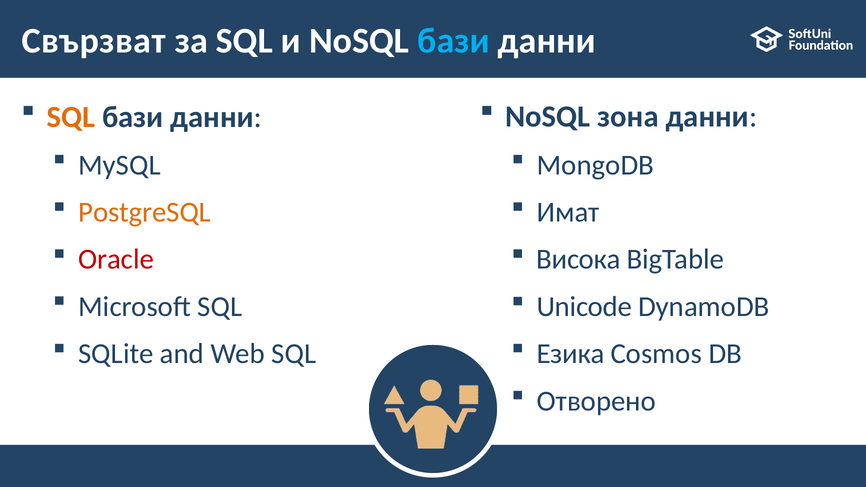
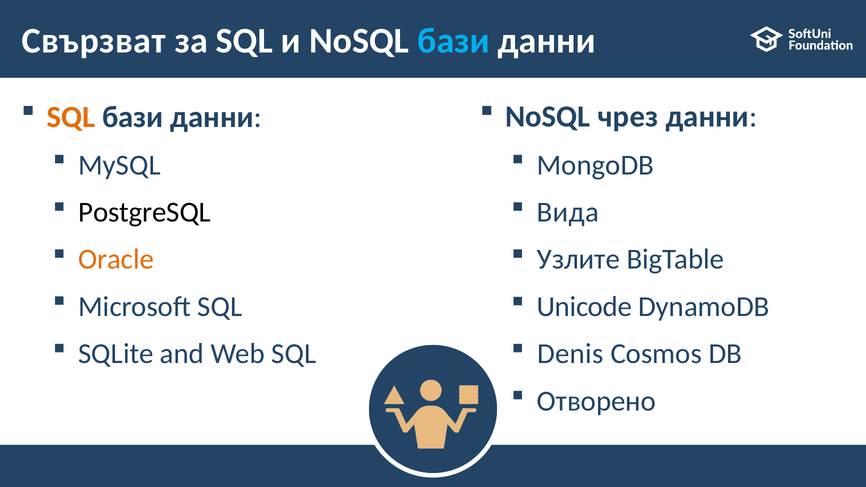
зона: зона -> чрез
PostgreSQL colour: orange -> black
Имат: Имат -> Вида
Oracle colour: red -> orange
Висока: Висока -> Узлите
Езика: Езика -> Denis
